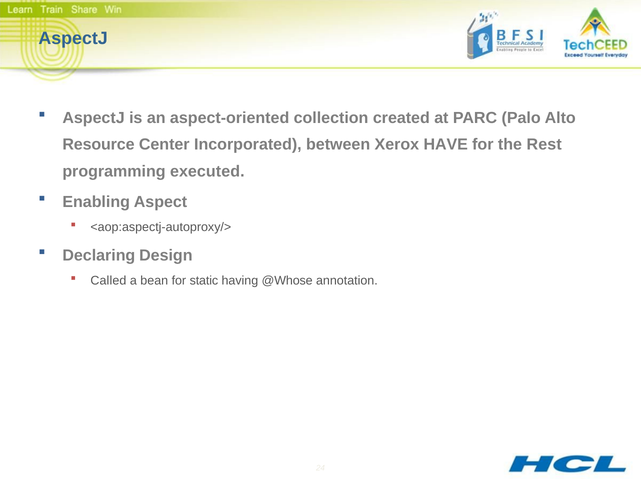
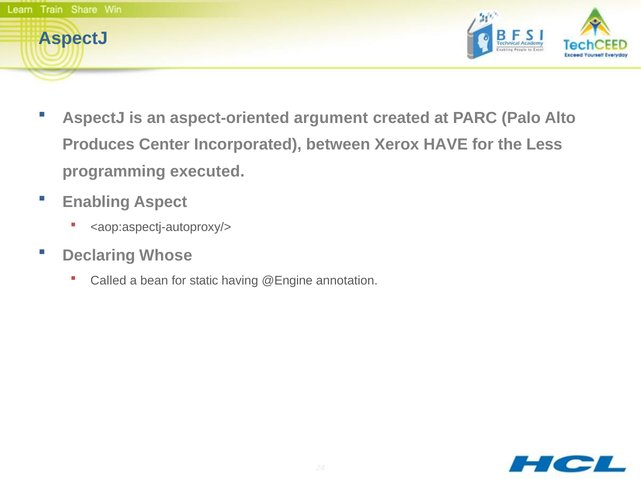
collection: collection -> argument
Resource: Resource -> Produces
Rest: Rest -> Less
Design: Design -> Whose
@Whose: @Whose -> @Engine
